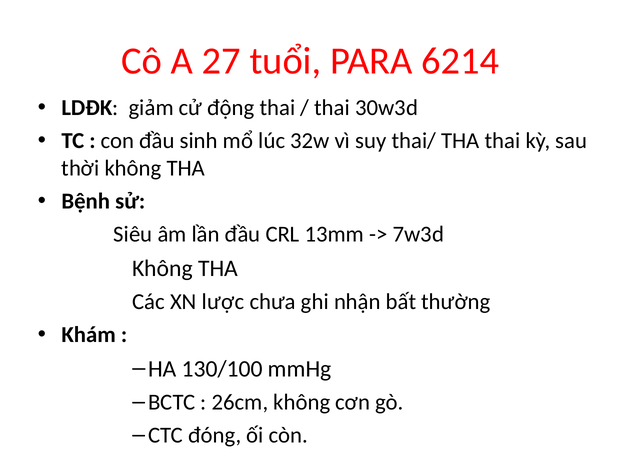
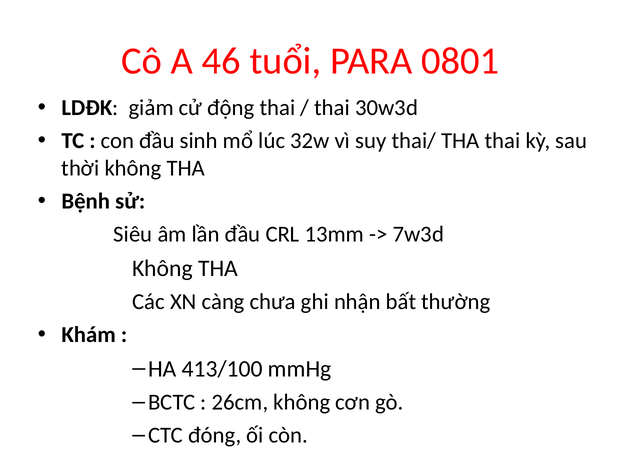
27: 27 -> 46
6214: 6214 -> 0801
lược: lược -> càng
130/100: 130/100 -> 413/100
